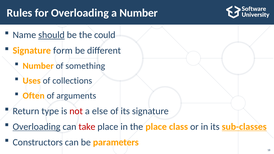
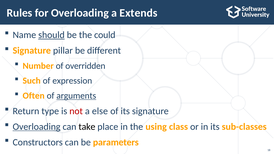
a Number: Number -> Extends
form: form -> pillar
something: something -> overridden
Uses: Uses -> Such
collections: collections -> expression
arguments underline: none -> present
take colour: red -> black
the place: place -> using
sub-classes underline: present -> none
